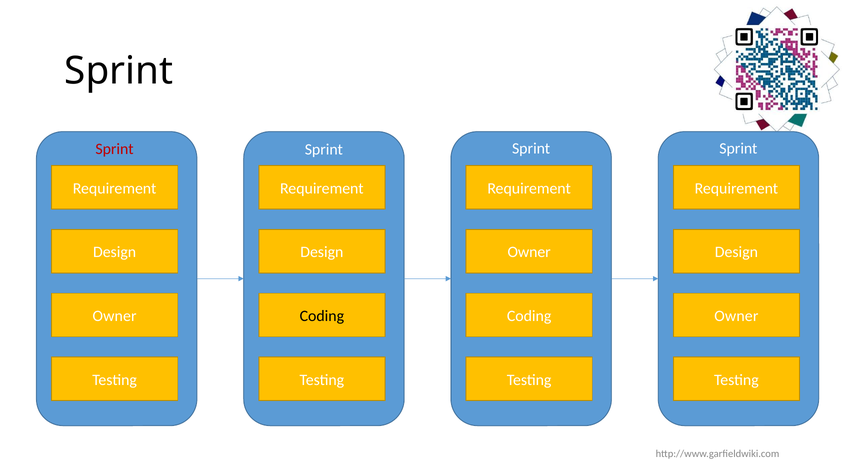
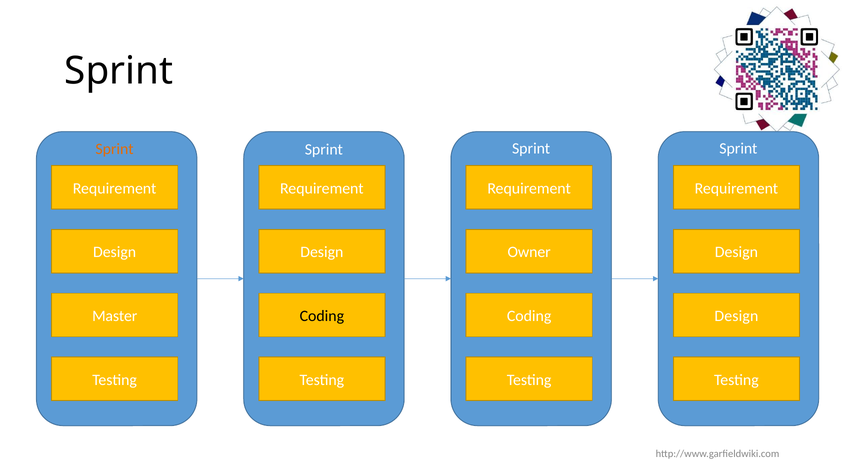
Sprint at (115, 149) colour: red -> orange
Owner at (115, 316): Owner -> Master
Owner at (736, 316): Owner -> Design
